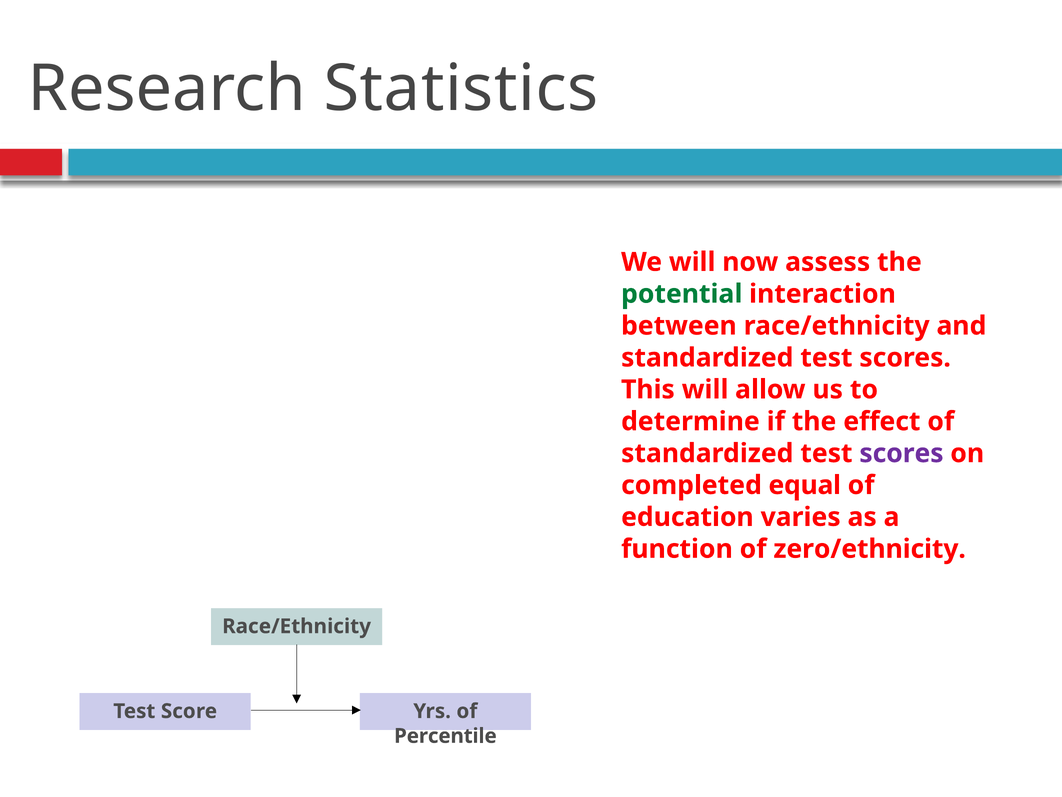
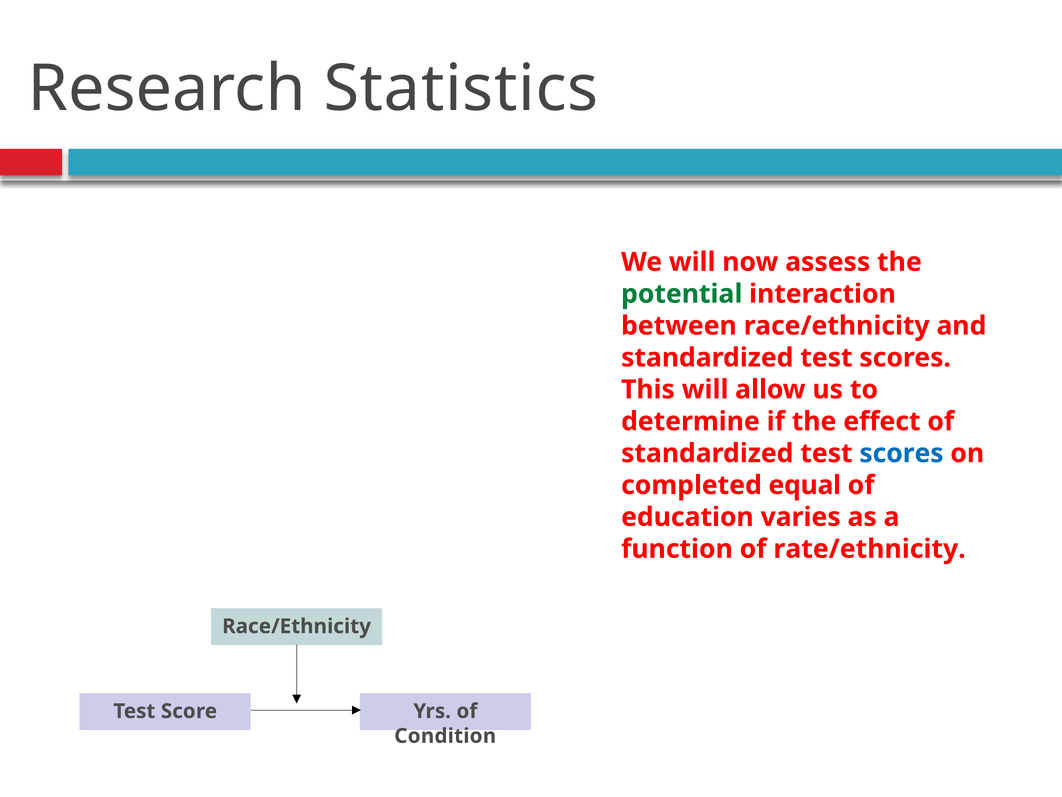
scores at (901, 453) colour: purple -> blue
zero/ethnicity: zero/ethnicity -> rate/ethnicity
Percentile: Percentile -> Condition
